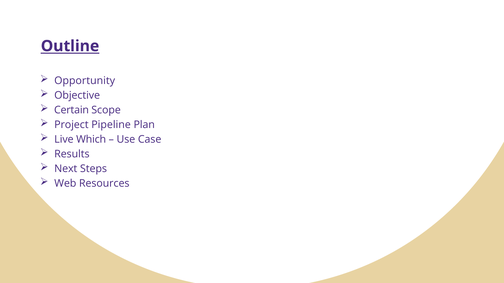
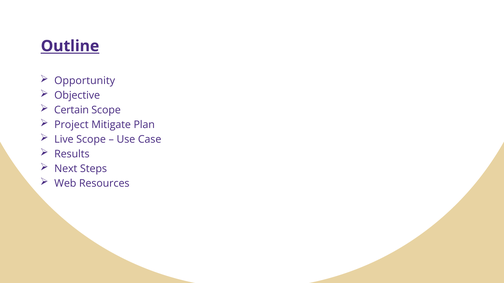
Pipeline: Pipeline -> Mitigate
Live Which: Which -> Scope
